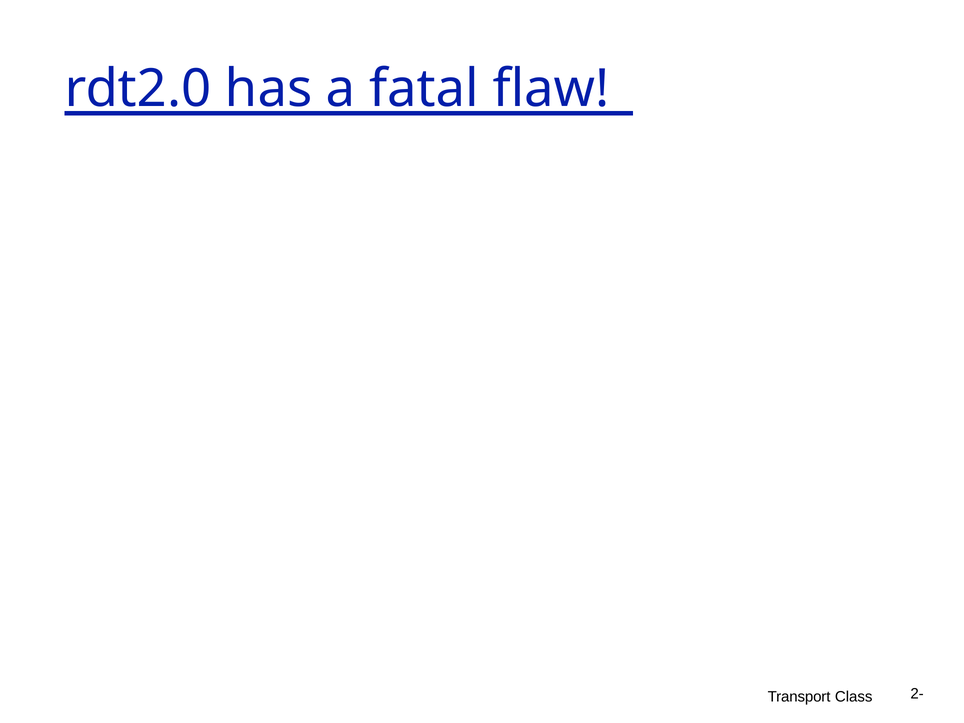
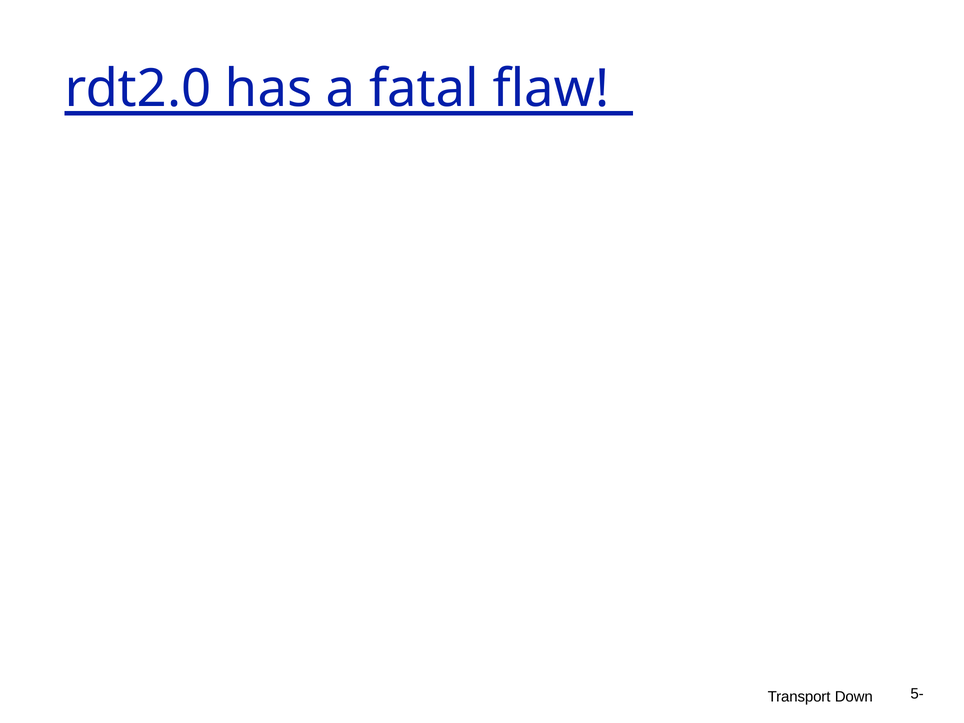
2-: 2- -> 5-
Class: Class -> Down
